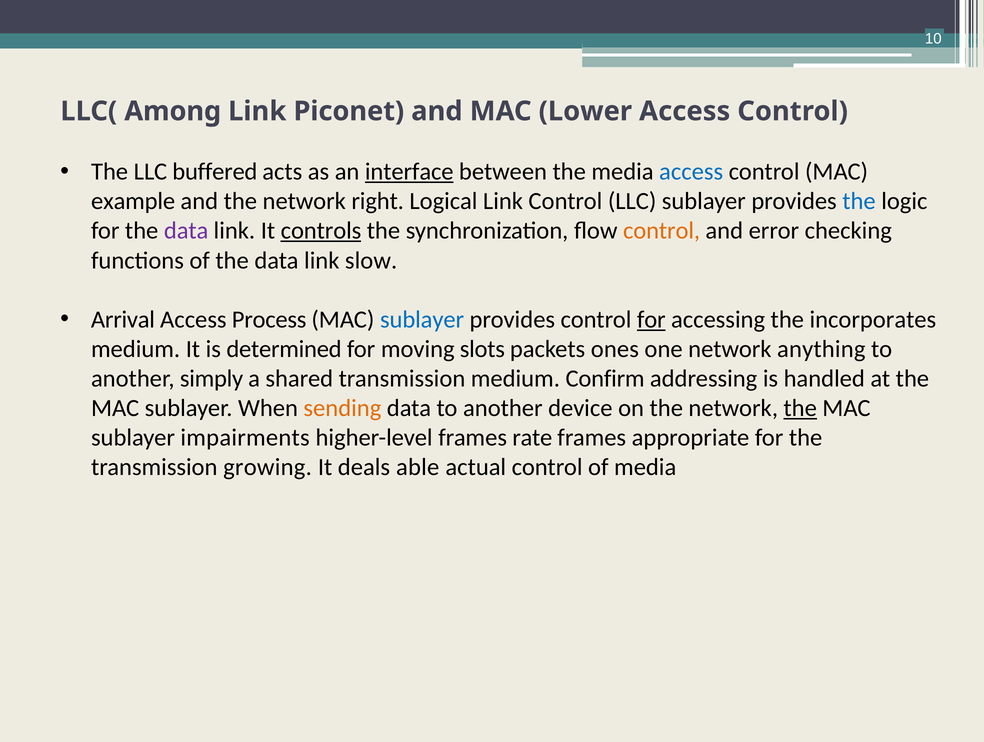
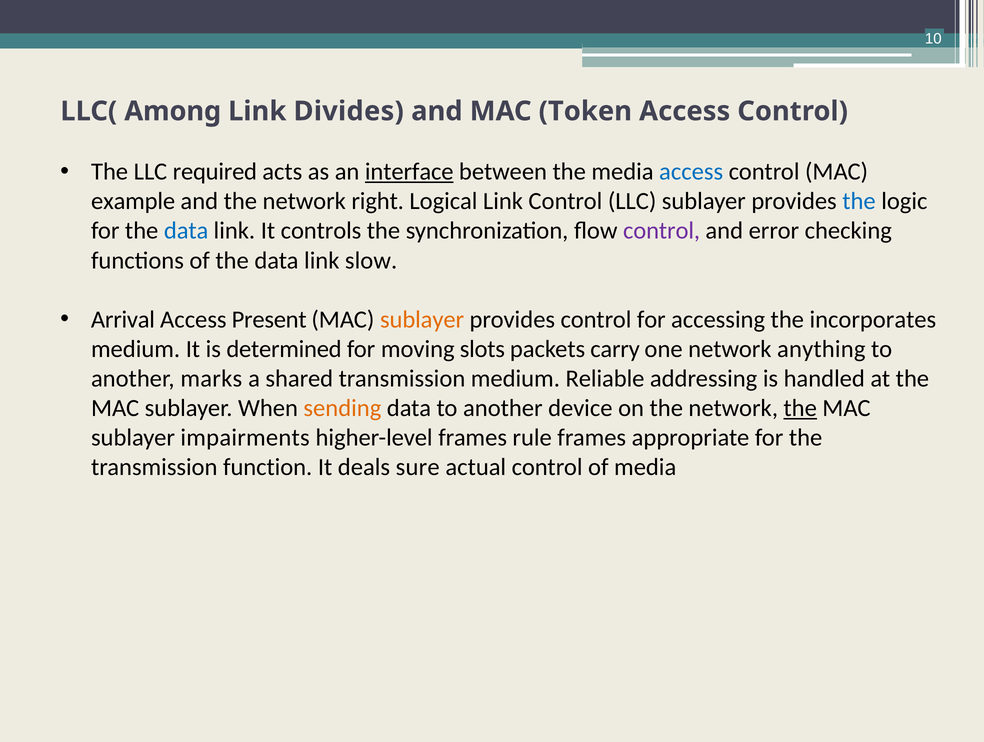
Piconet: Piconet -> Divides
Lower: Lower -> Token
buffered: buffered -> required
data at (186, 231) colour: purple -> blue
controls underline: present -> none
control at (662, 231) colour: orange -> purple
Process: Process -> Present
sublayer at (422, 319) colour: blue -> orange
for at (651, 319) underline: present -> none
ones: ones -> carry
simply: simply -> marks
Confirm: Confirm -> Reliable
rate: rate -> rule
growing: growing -> function
able: able -> sure
